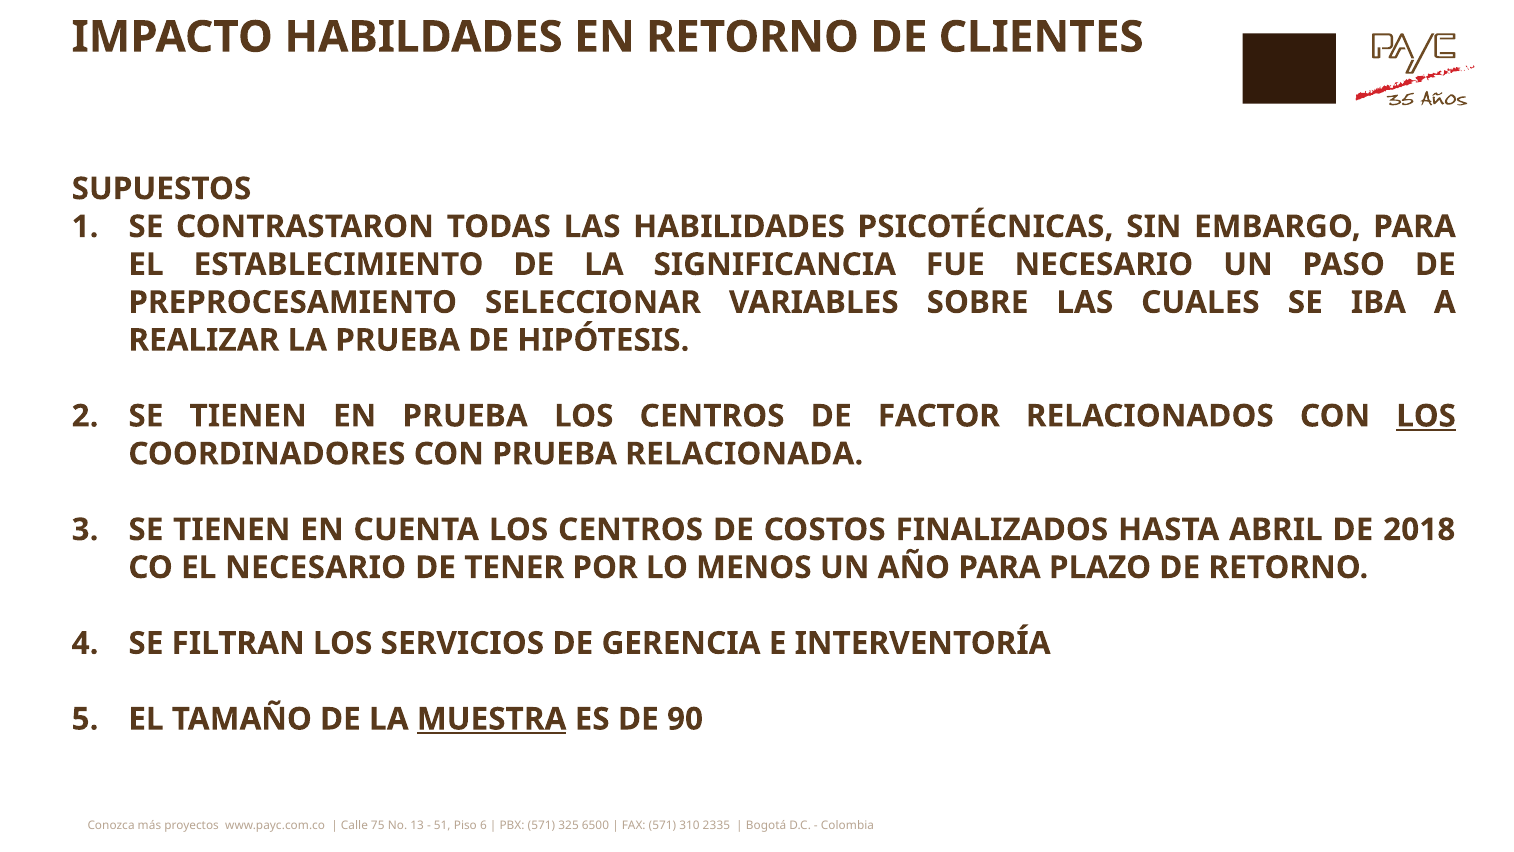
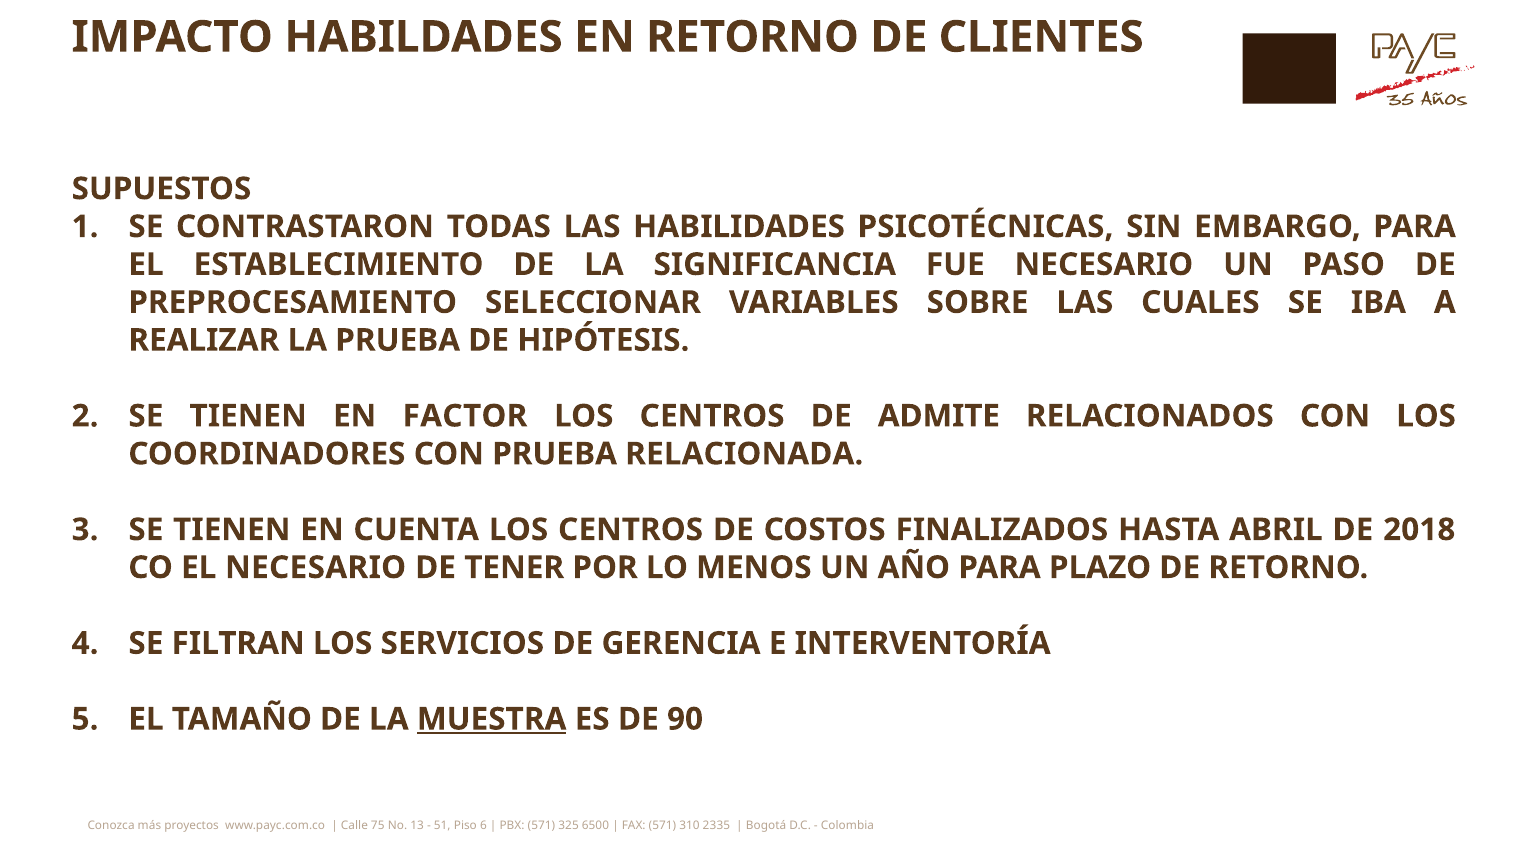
EN PRUEBA: PRUEBA -> FACTOR
FACTOR: FACTOR -> ADMITE
LOS at (1426, 416) underline: present -> none
